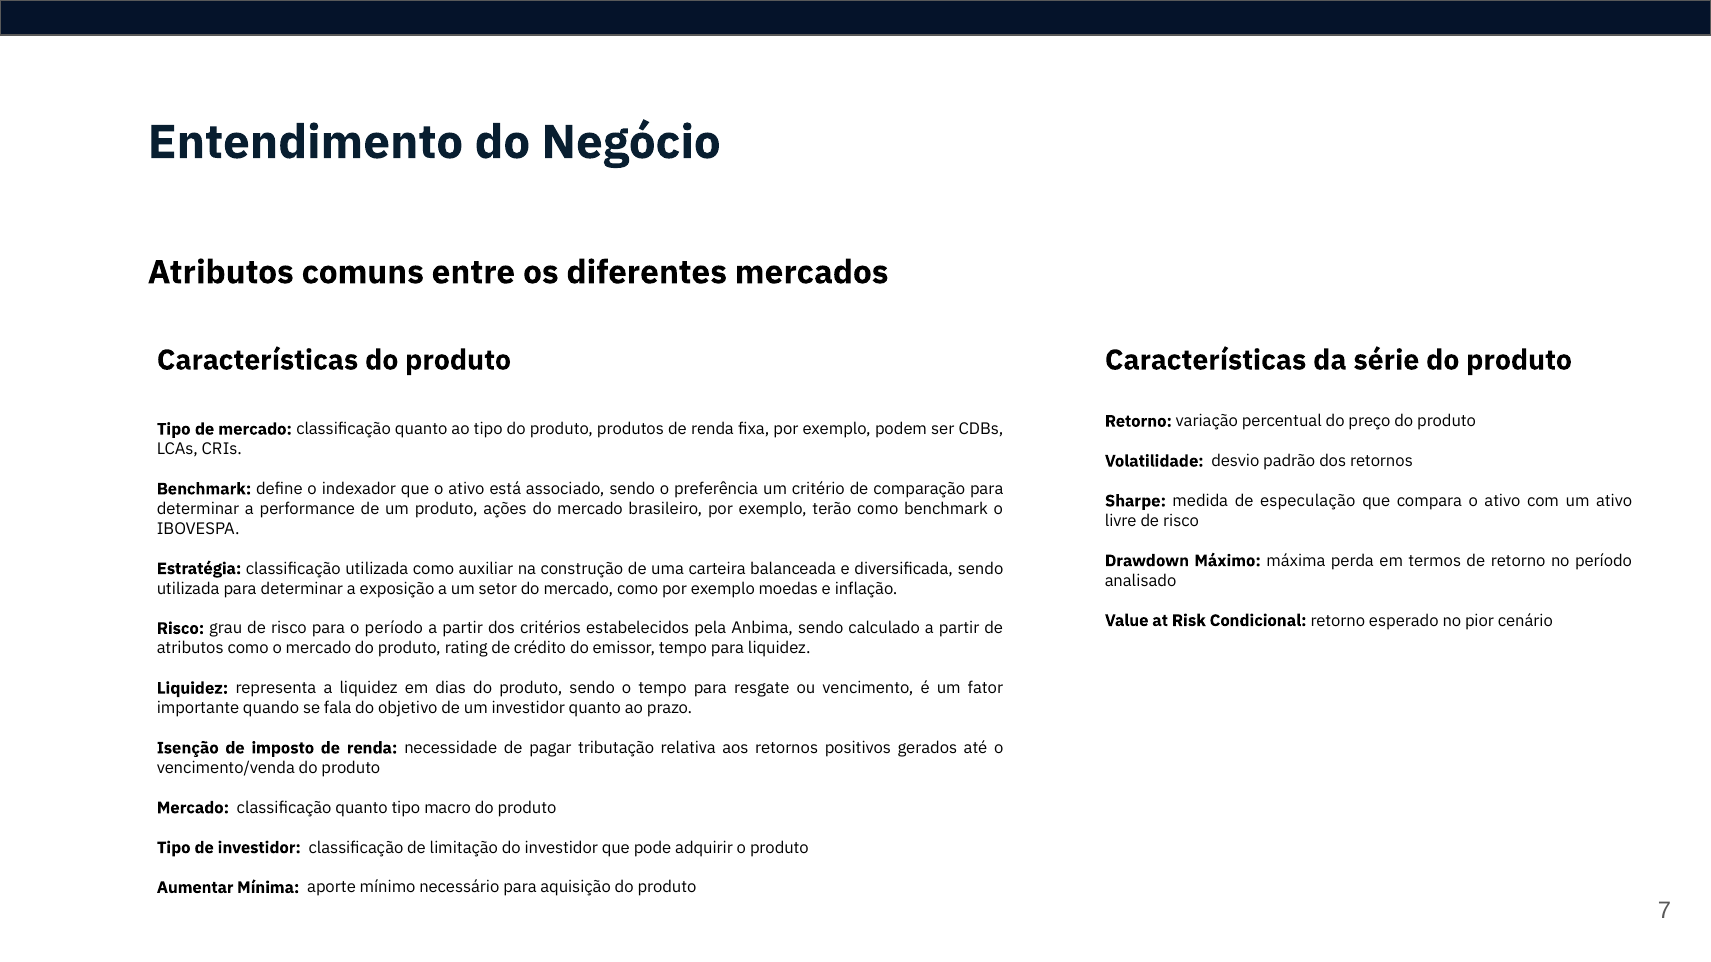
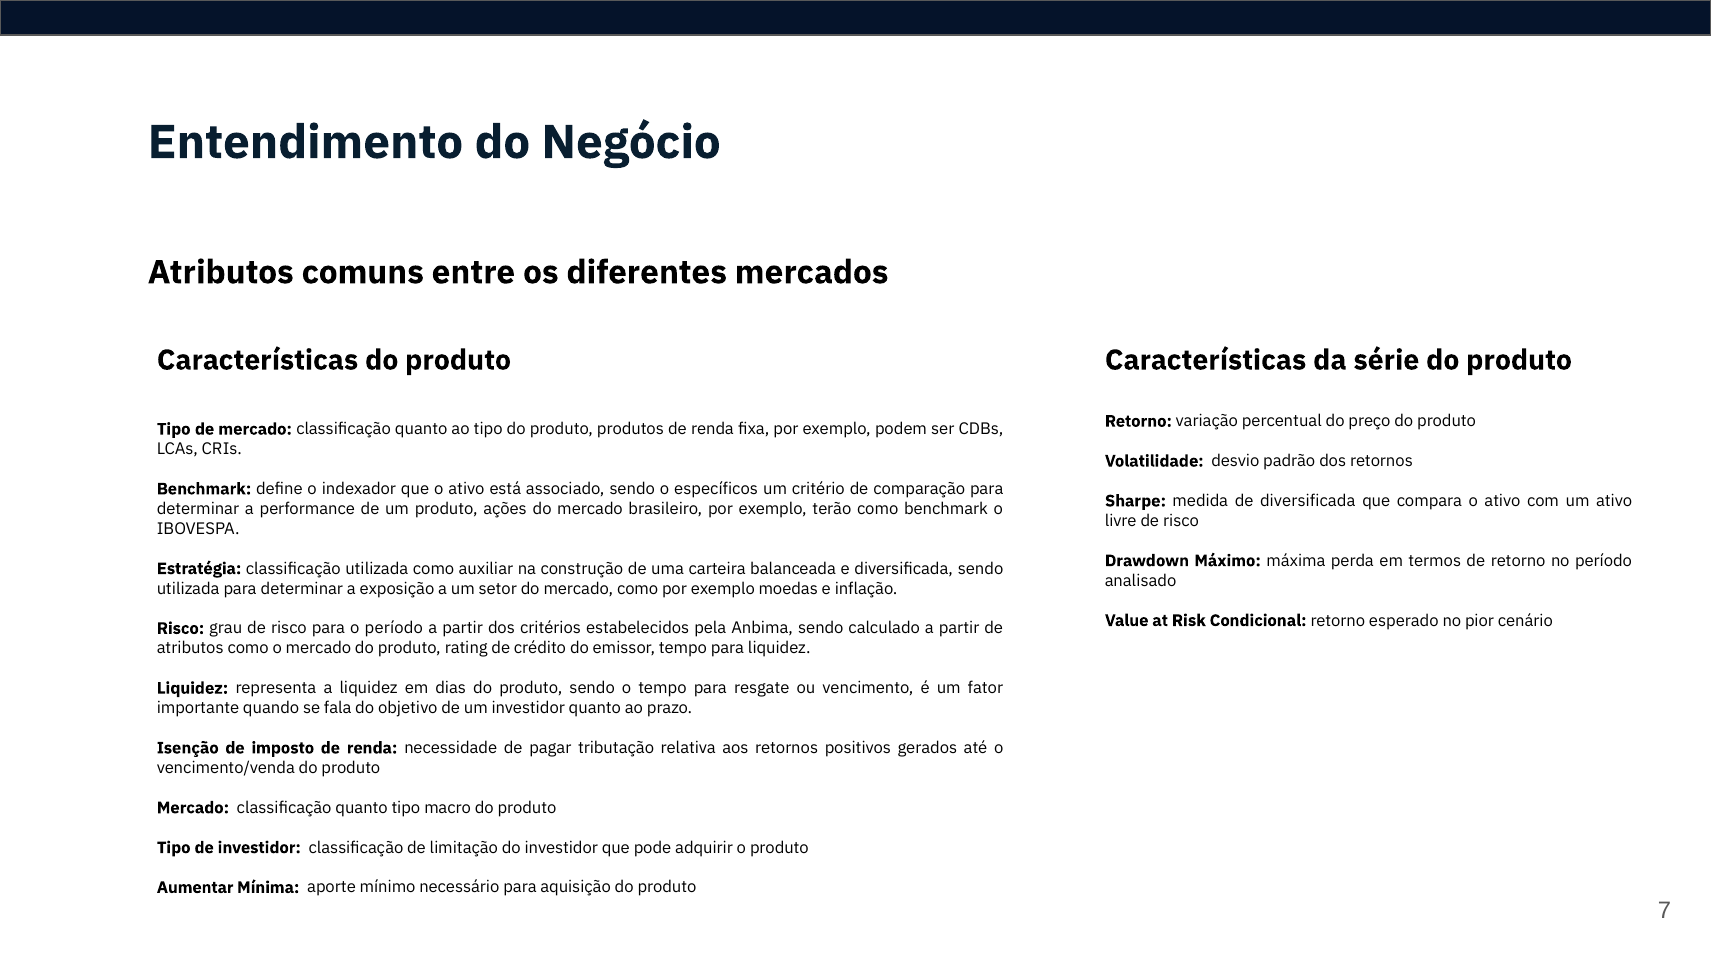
preferência: preferência -> específicos
de especulação: especulação -> diversificada
